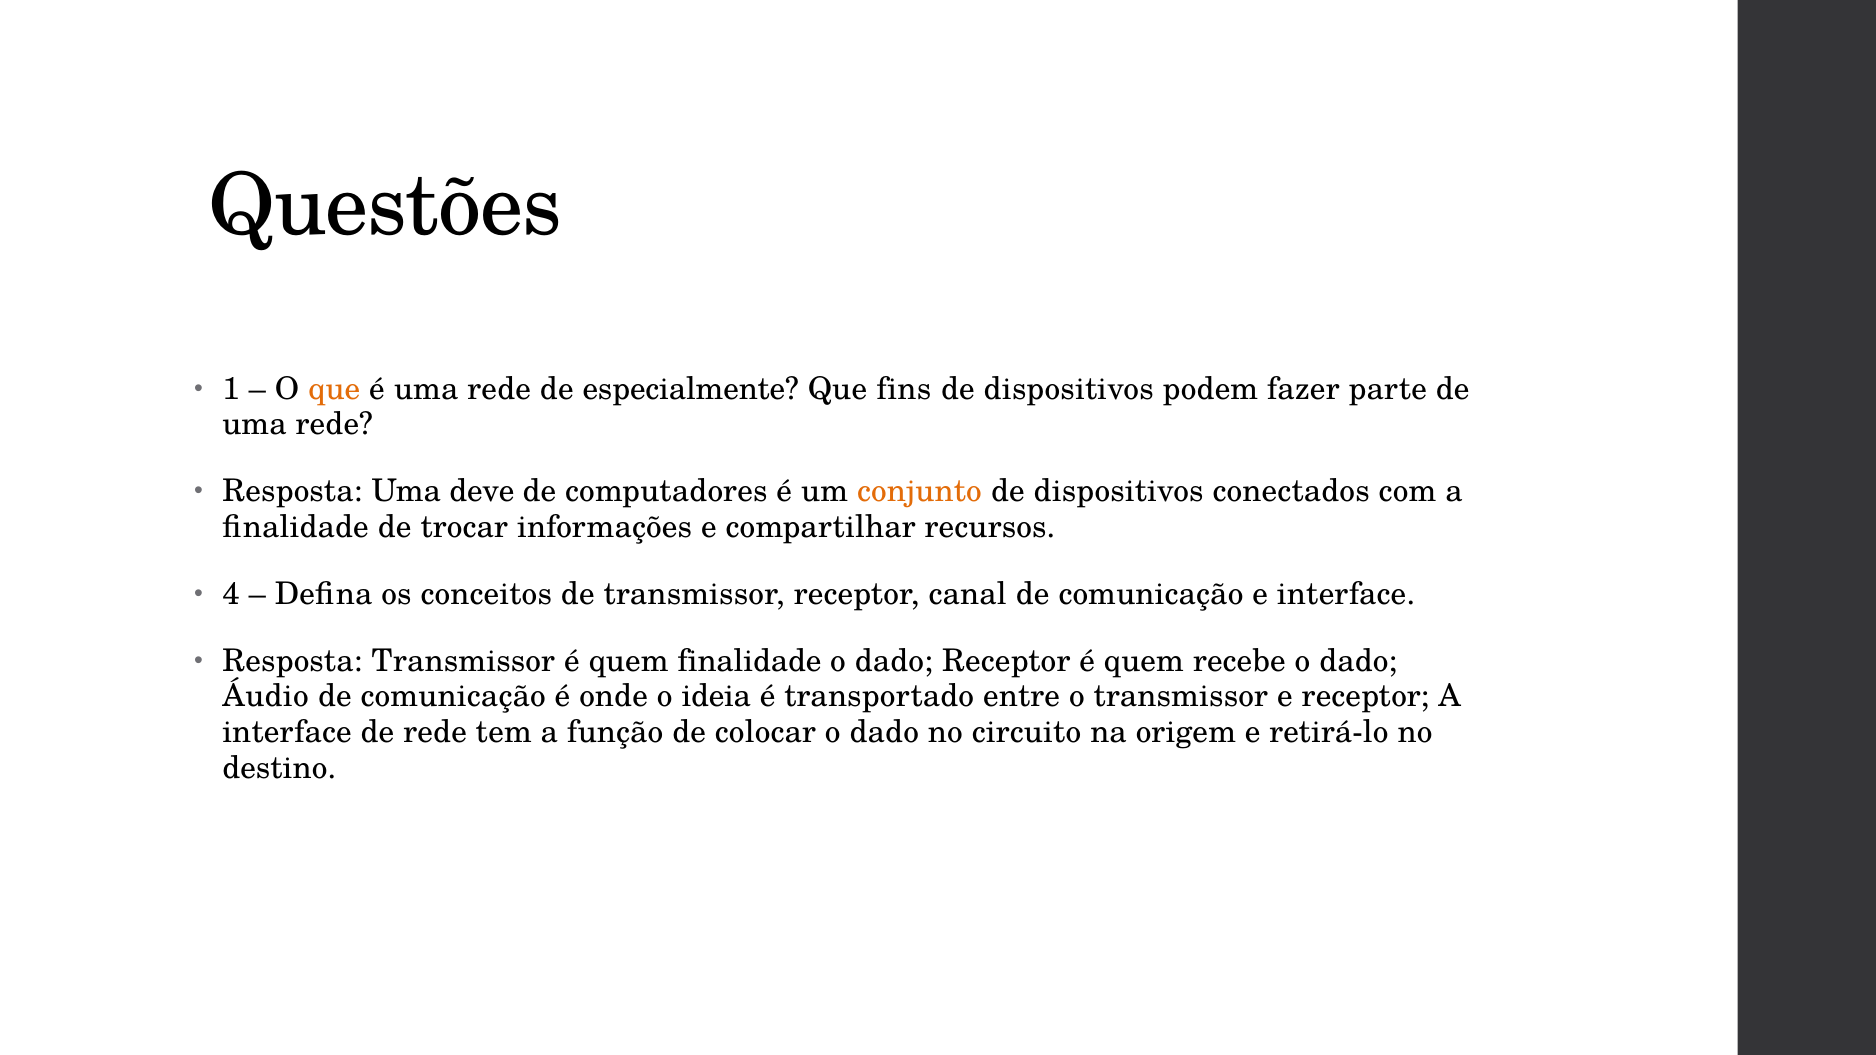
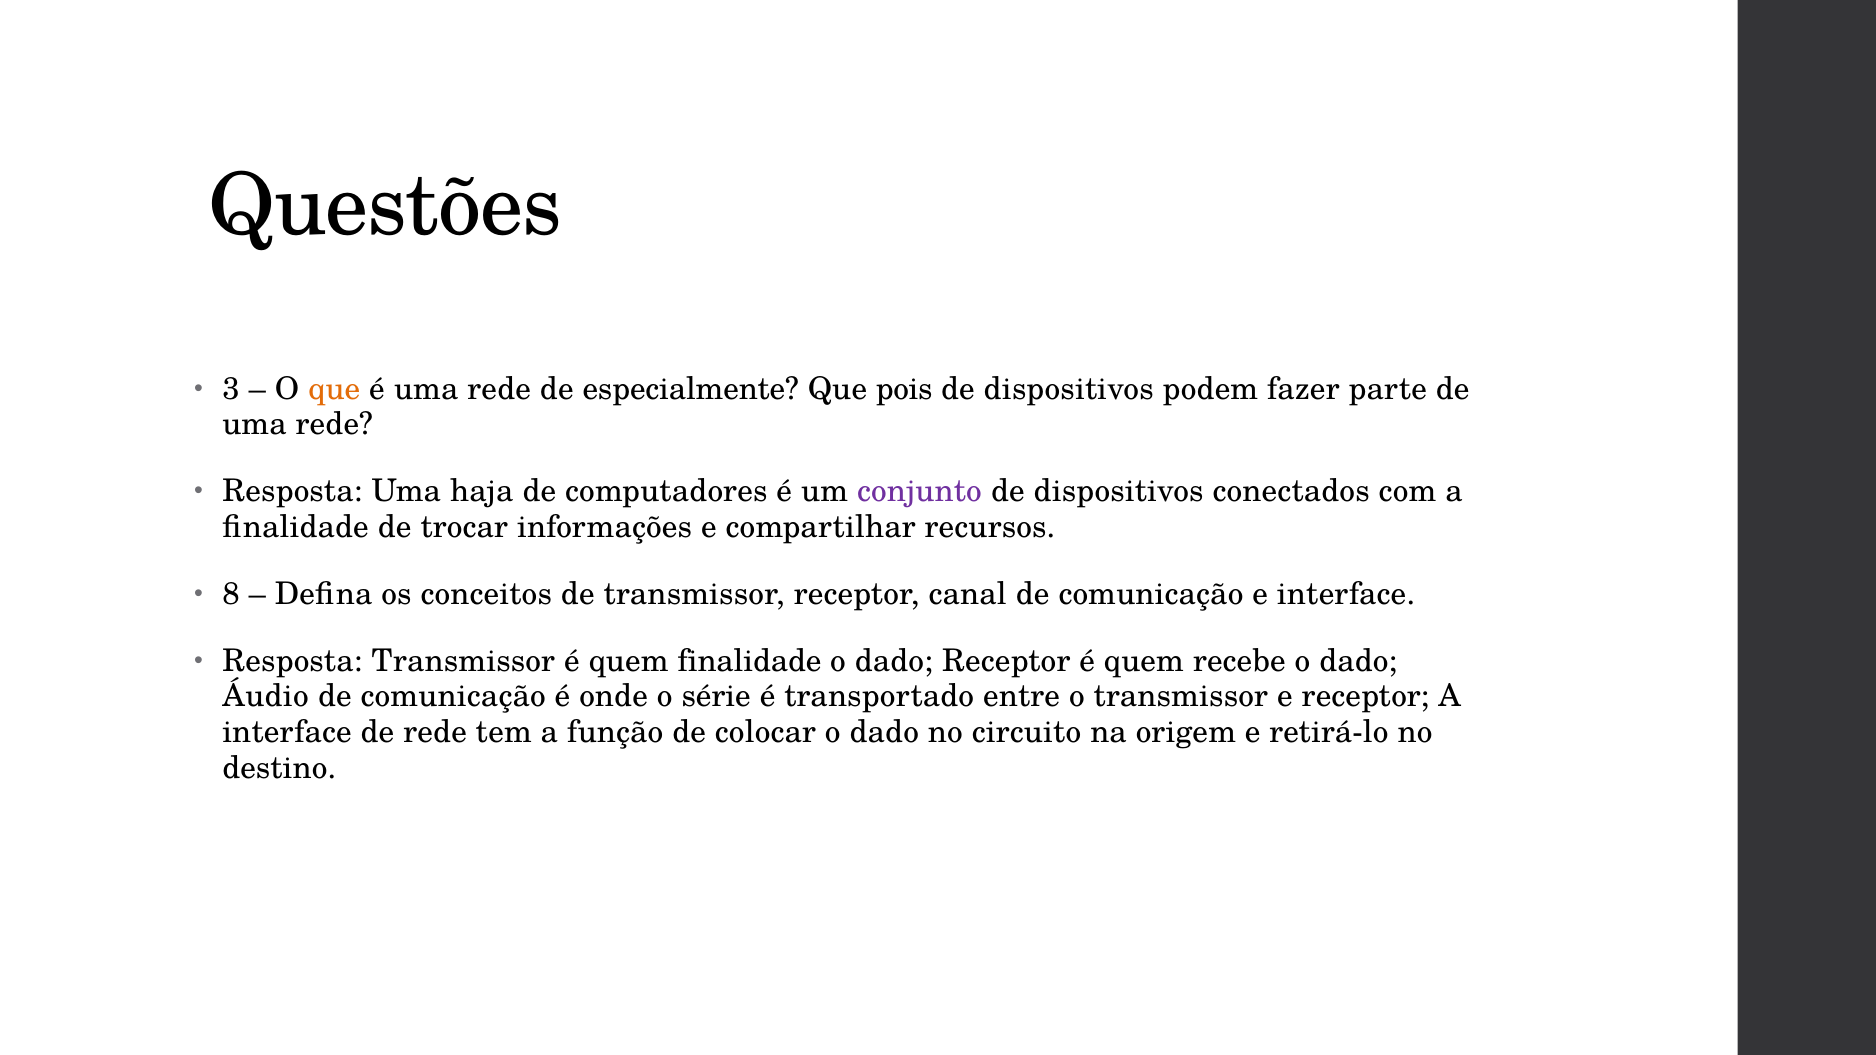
1: 1 -> 3
fins: fins -> pois
deve: deve -> haja
conjunto colour: orange -> purple
4: 4 -> 8
ideia: ideia -> série
